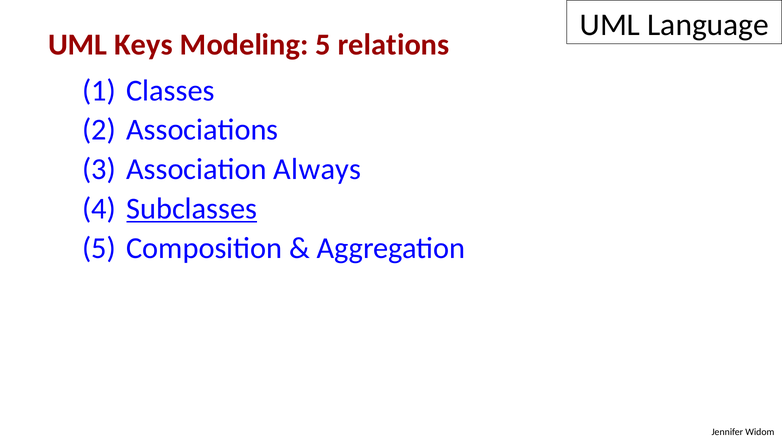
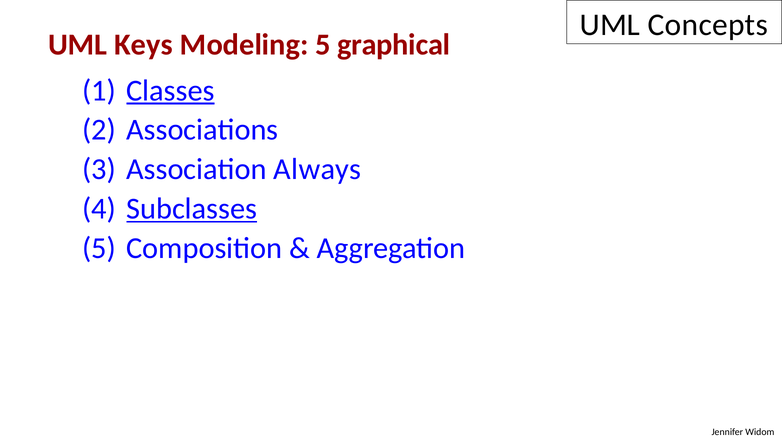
Language: Language -> Concepts
relations: relations -> graphical
Classes underline: none -> present
